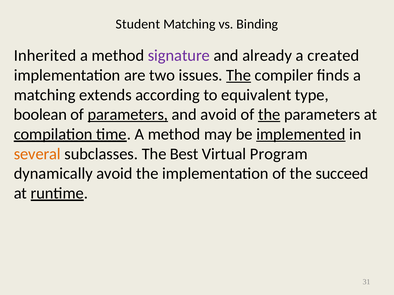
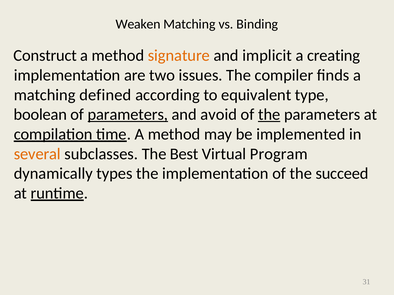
Student: Student -> Weaken
Inherited: Inherited -> Construct
signature colour: purple -> orange
already: already -> implicit
created: created -> creating
The at (239, 75) underline: present -> none
extends: extends -> defined
implemented underline: present -> none
dynamically avoid: avoid -> types
